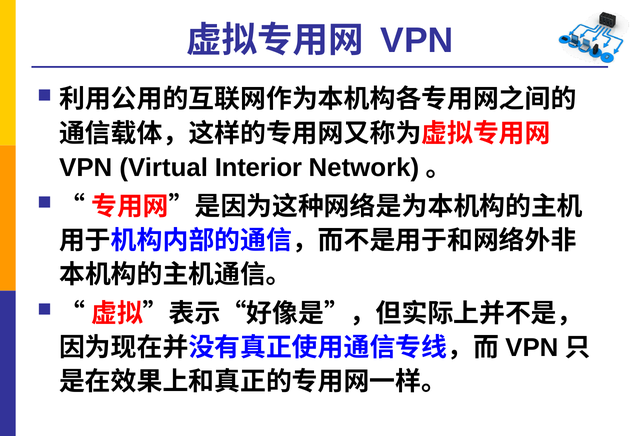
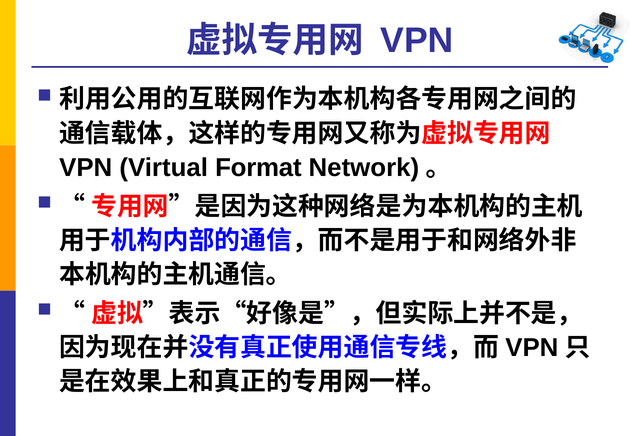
Interior: Interior -> Format
